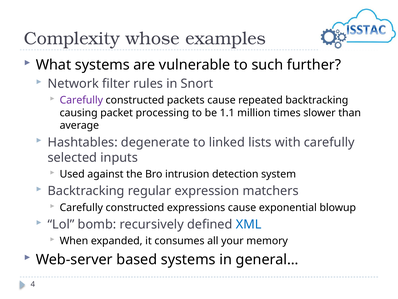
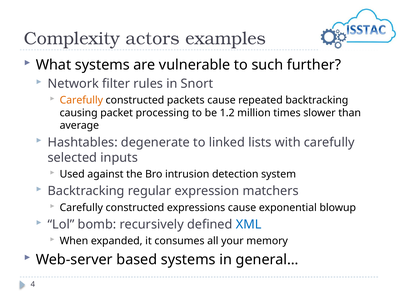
whose: whose -> actors
Carefully at (81, 100) colour: purple -> orange
1.1: 1.1 -> 1.2
